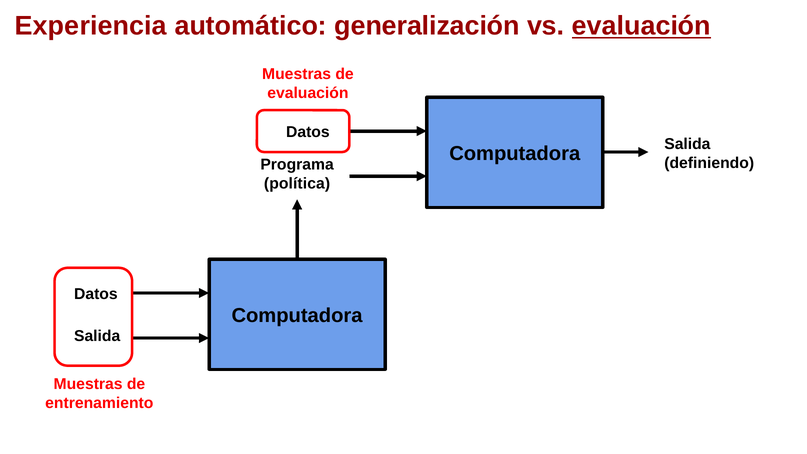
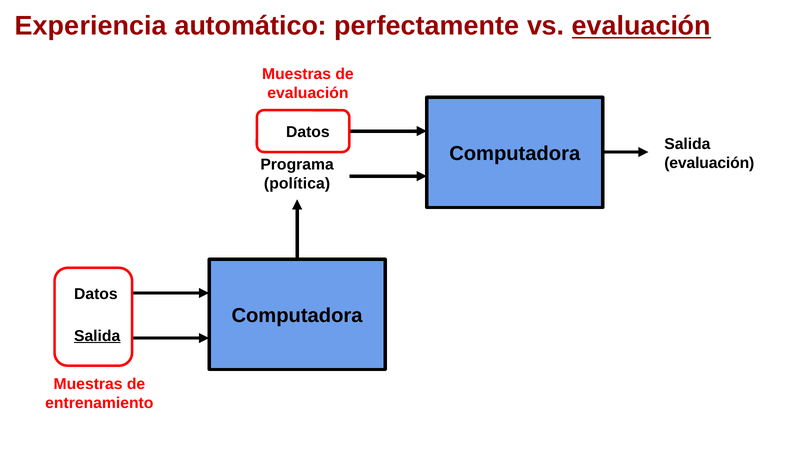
generalización: generalización -> perfectamente
definiendo at (709, 163): definiendo -> evaluación
Salida at (97, 336) underline: none -> present
